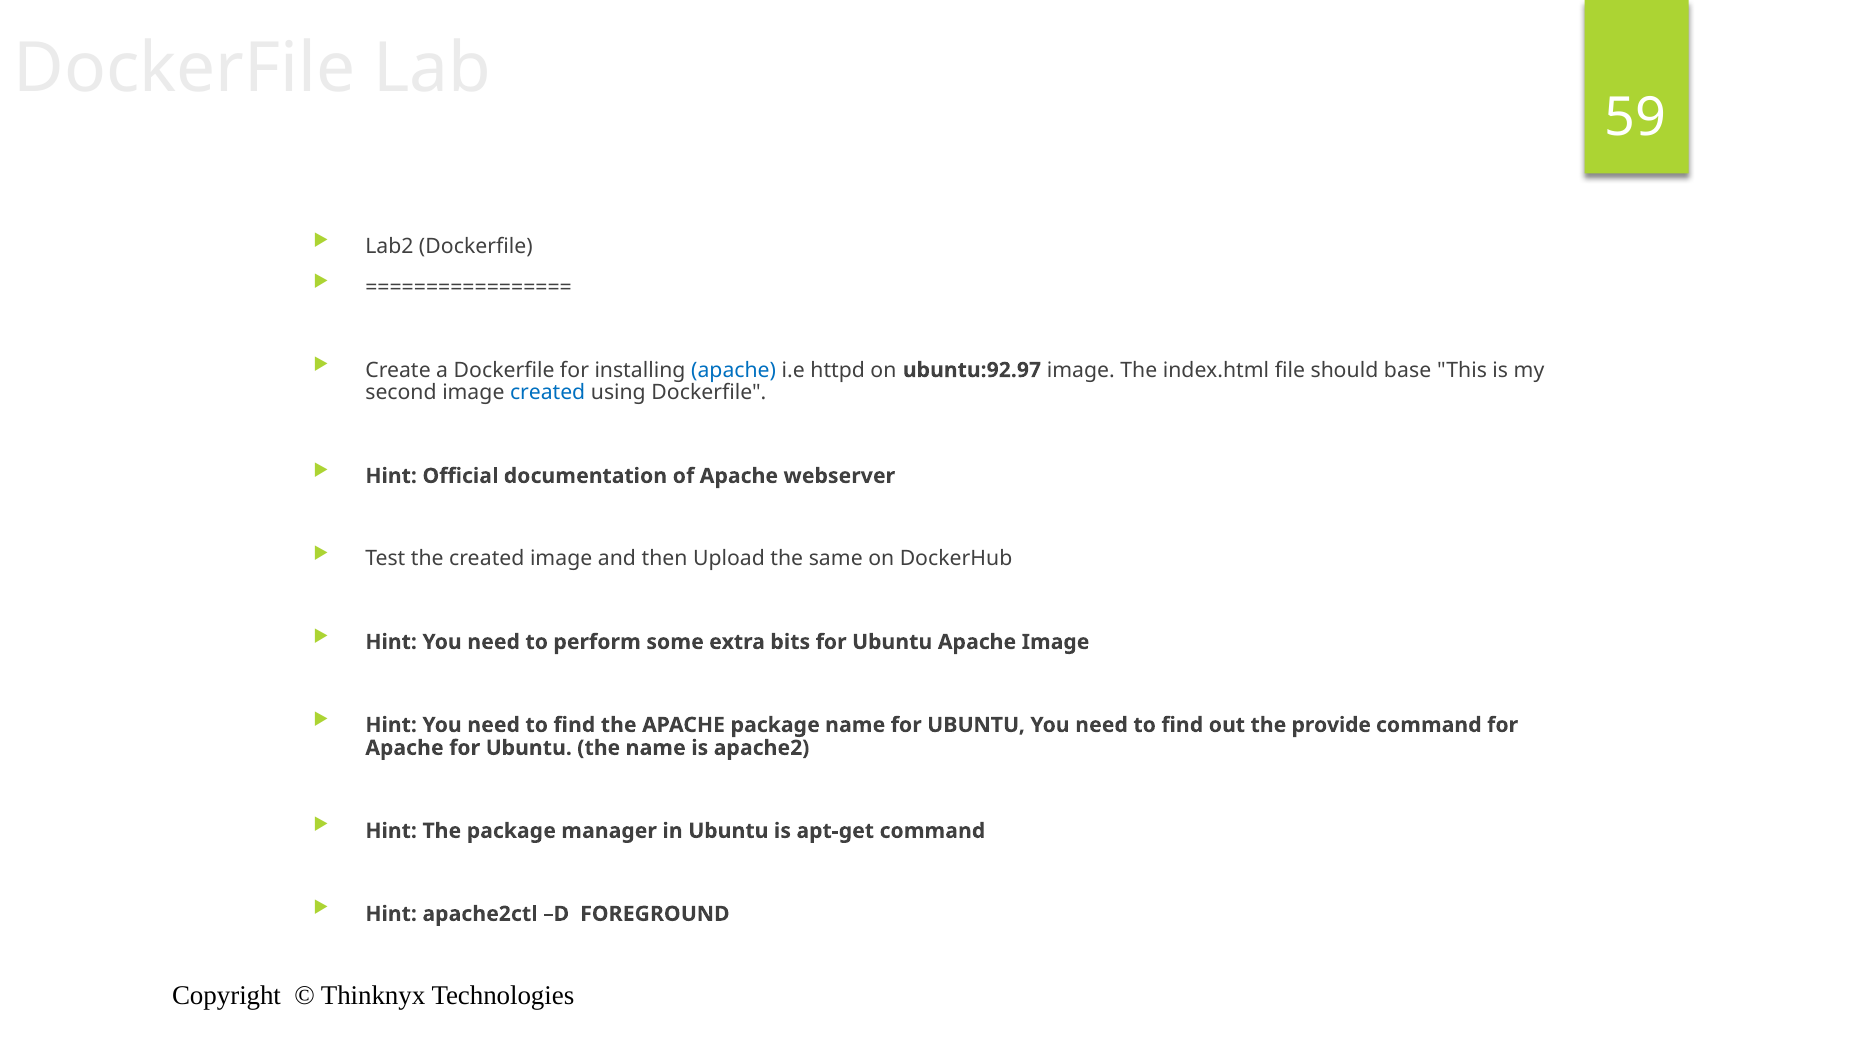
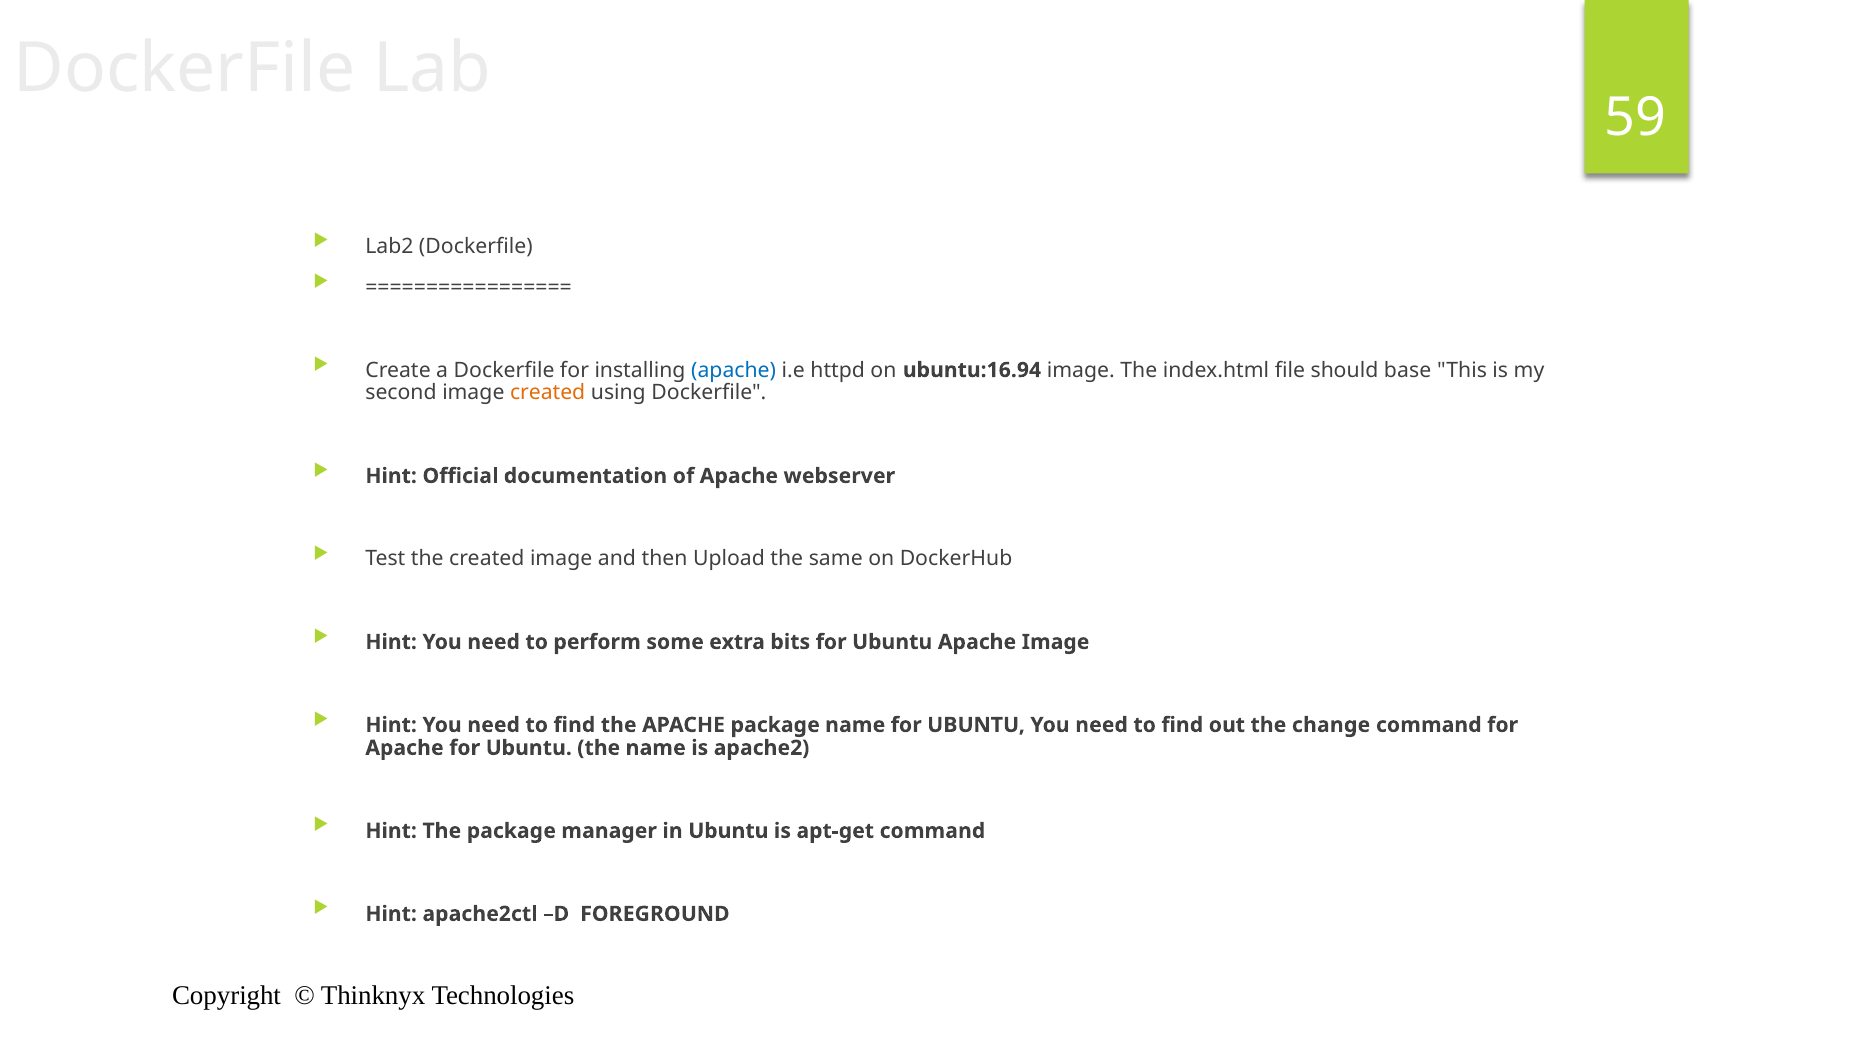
ubuntu:92.97: ubuntu:92.97 -> ubuntu:16.94
created at (548, 393) colour: blue -> orange
provide: provide -> change
